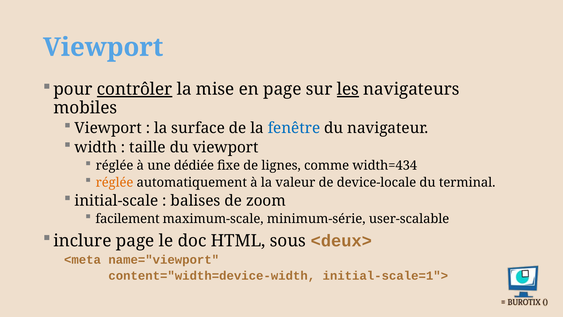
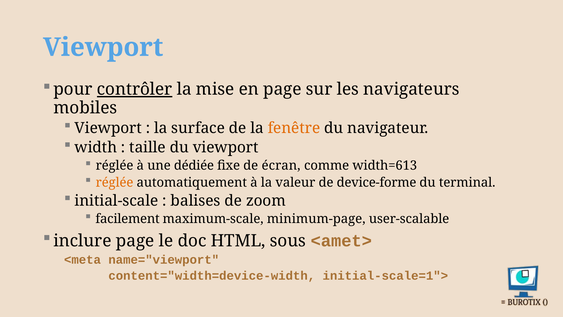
les underline: present -> none
fenêtre colour: blue -> orange
lignes: lignes -> écran
width=434: width=434 -> width=613
device-locale: device-locale -> device-forme
minimum-série: minimum-série -> minimum-page
<deux>: <deux> -> <amet>
